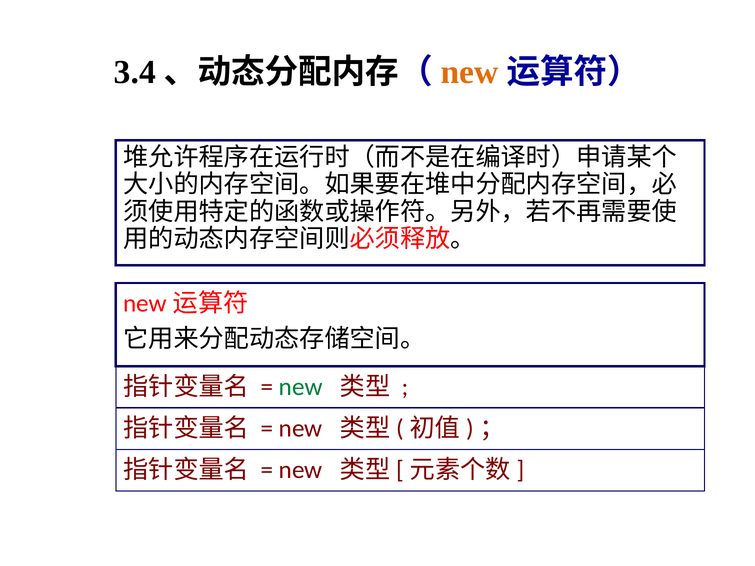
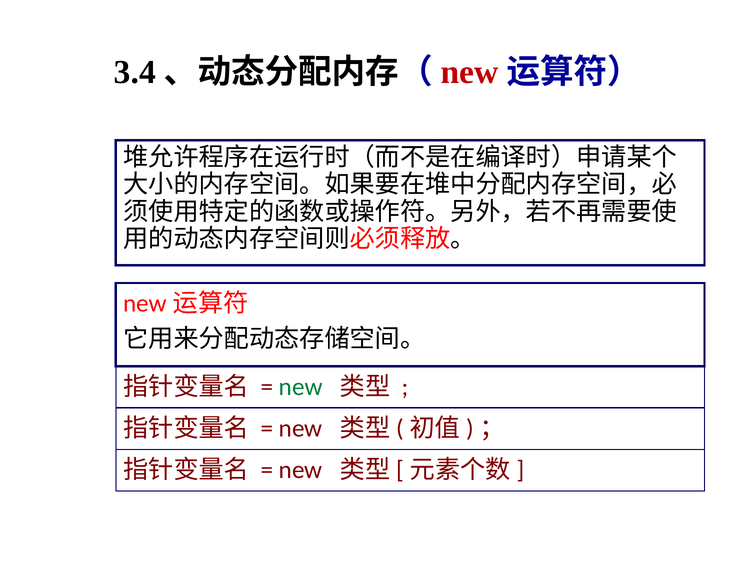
new at (470, 72) colour: orange -> red
